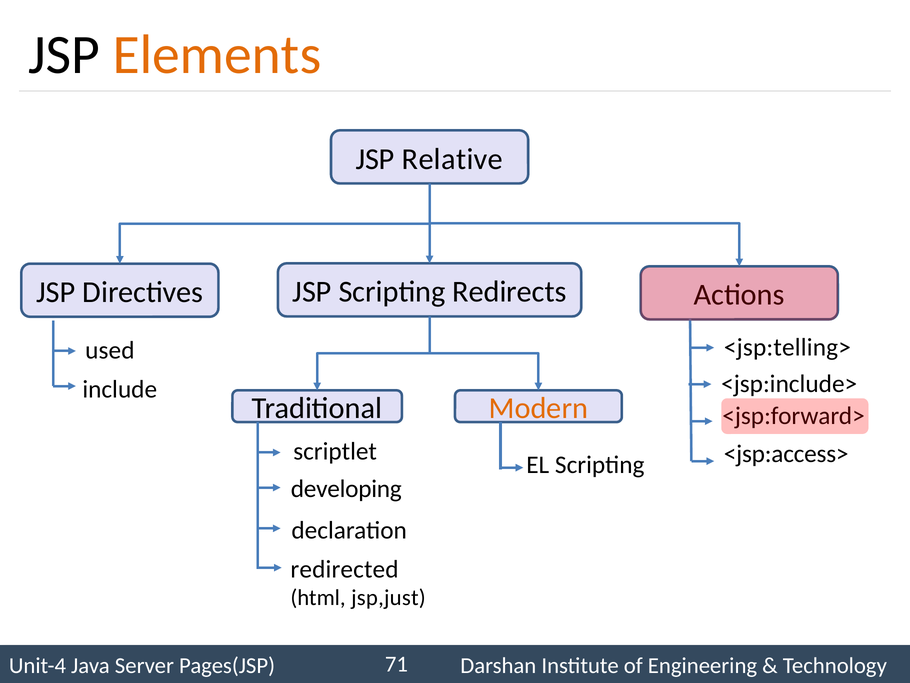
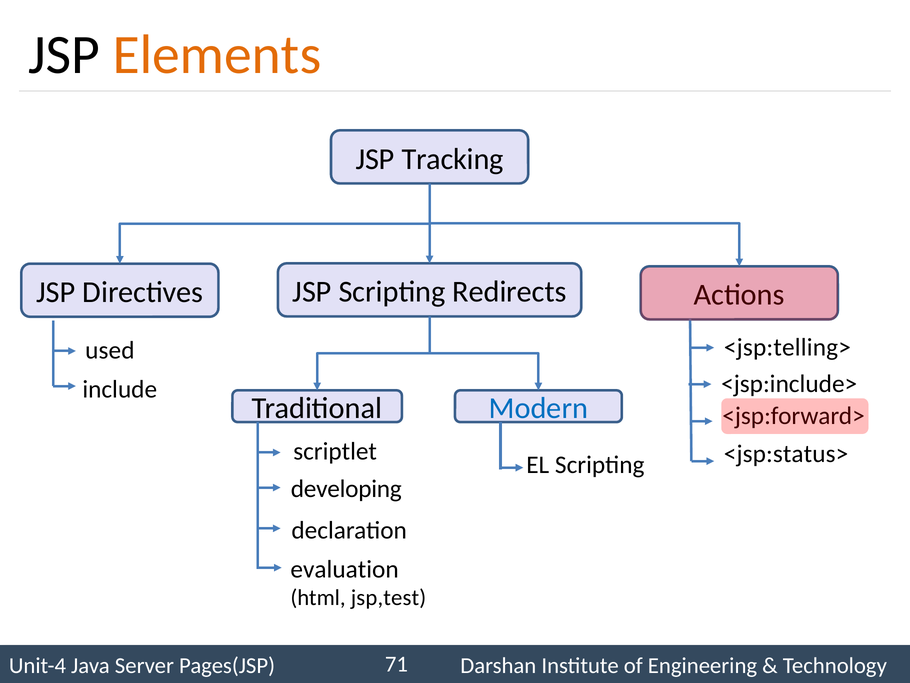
Relative: Relative -> Tracking
Modern colour: orange -> blue
<jsp:access>: <jsp:access> -> <jsp:status>
redirected: redirected -> evaluation
jsp,just: jsp,just -> jsp,test
